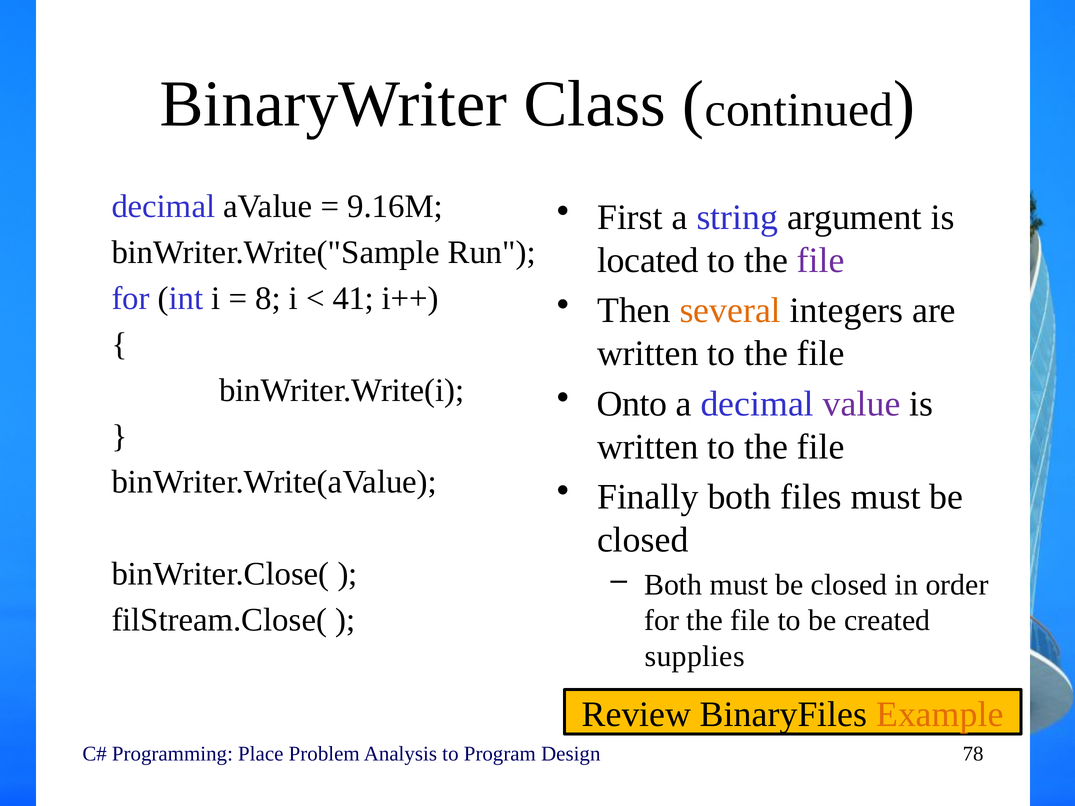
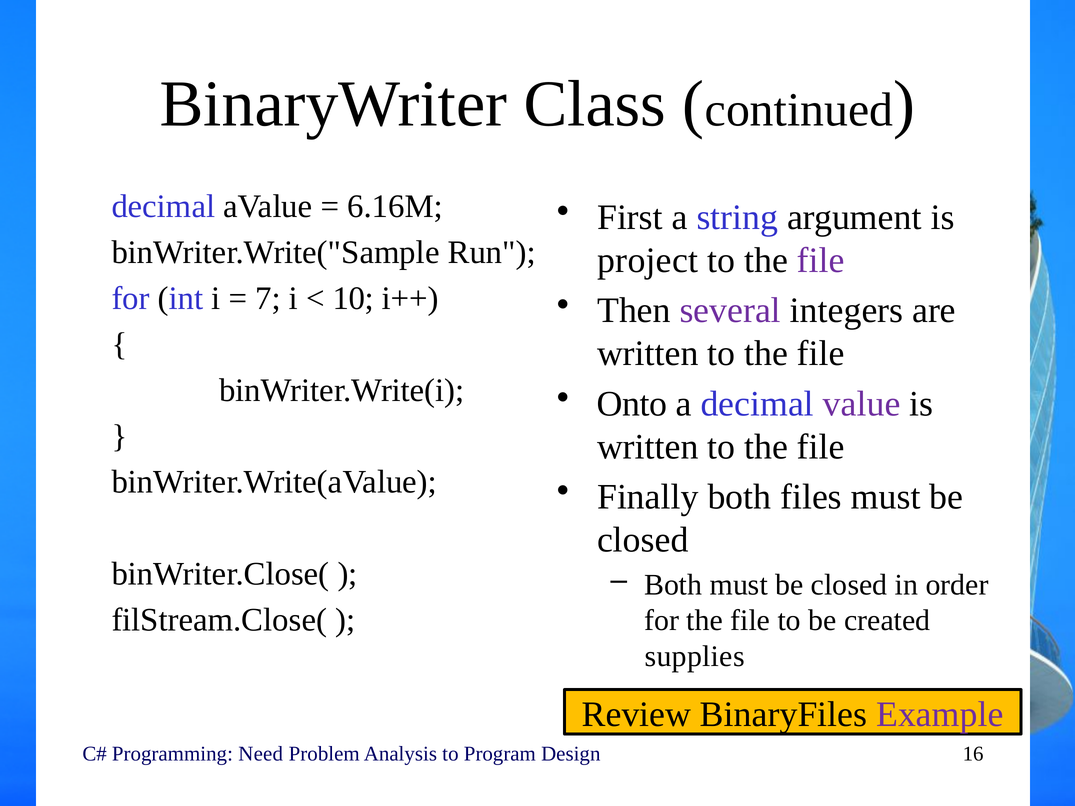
9.16M: 9.16M -> 6.16M
located: located -> project
8: 8 -> 7
41: 41 -> 10
several colour: orange -> purple
Example colour: orange -> purple
Place: Place -> Need
78: 78 -> 16
